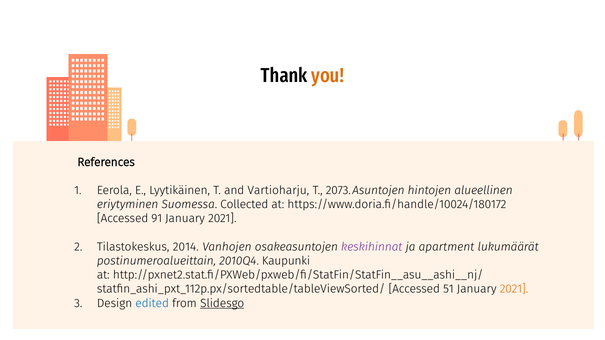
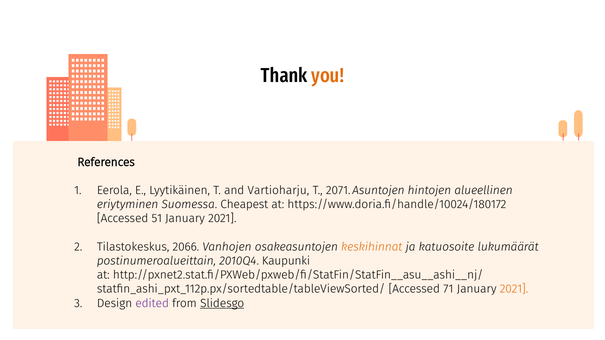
2073: 2073 -> 2071
Collected: Collected -> Cheapest
91: 91 -> 51
2014: 2014 -> 2066
keskihinnat colour: purple -> orange
apartment: apartment -> katuosoite
51: 51 -> 71
edited colour: blue -> purple
